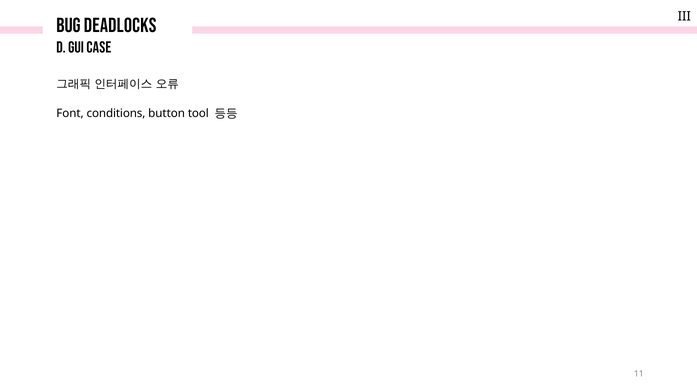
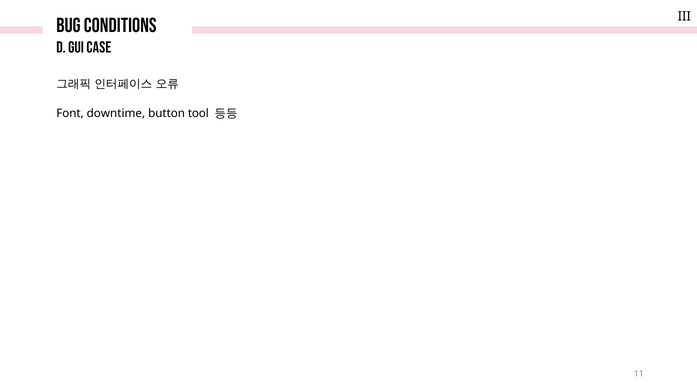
deadlocks: deadlocks -> conditions
conditions: conditions -> downtime
